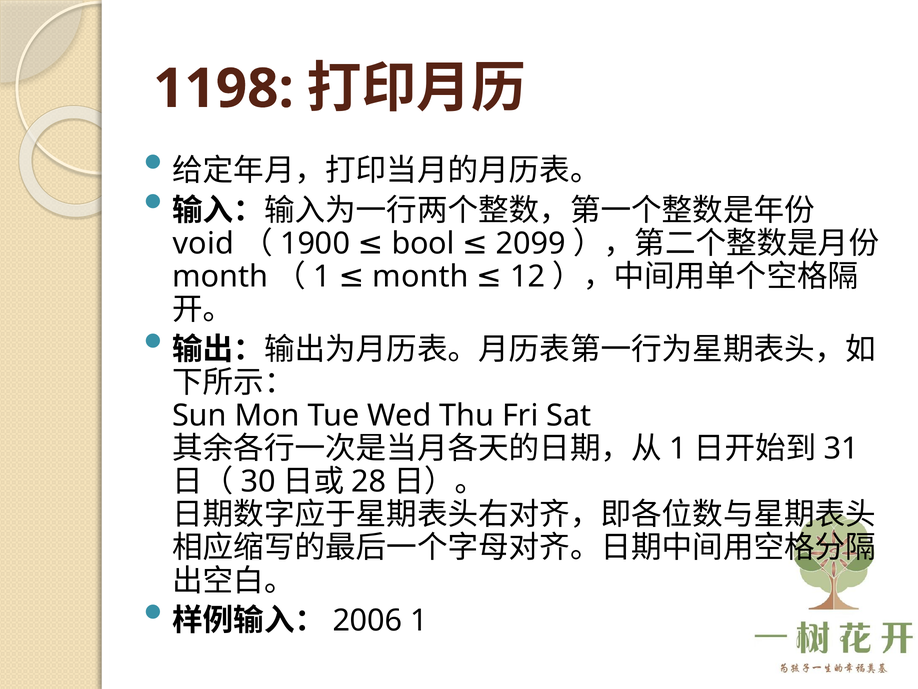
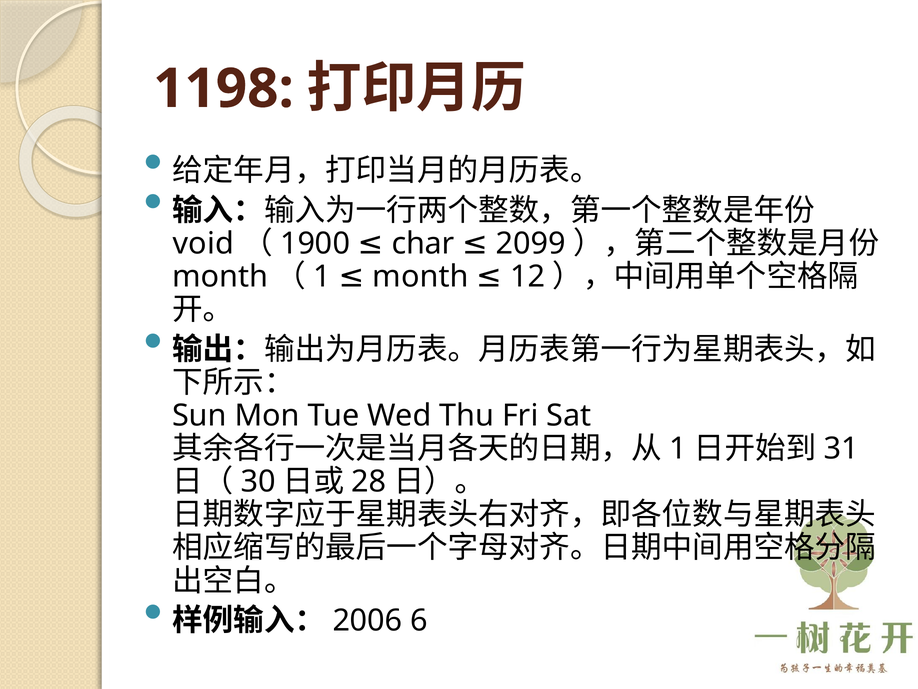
bool: bool -> char
1 at (419, 620): 1 -> 6
